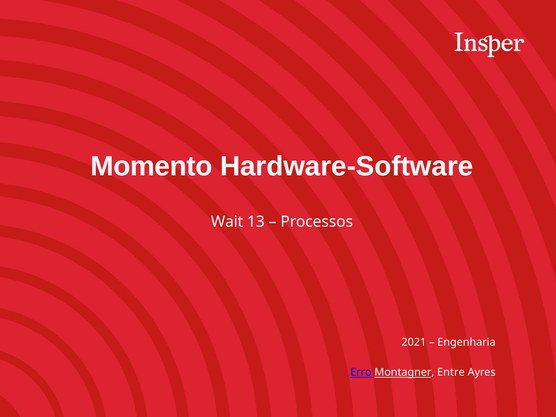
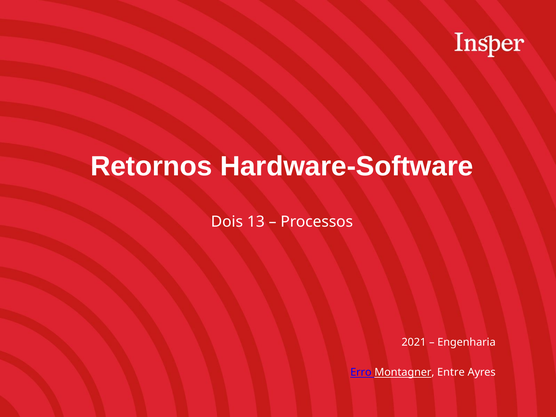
Momento: Momento -> Retornos
Wait: Wait -> Dois
